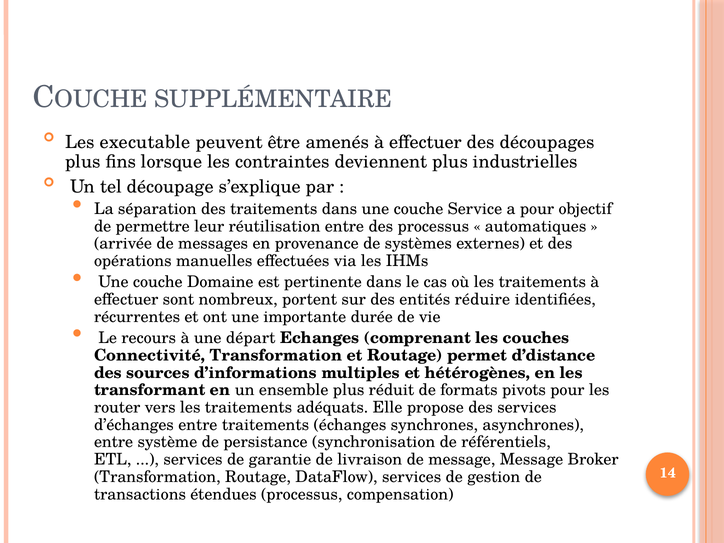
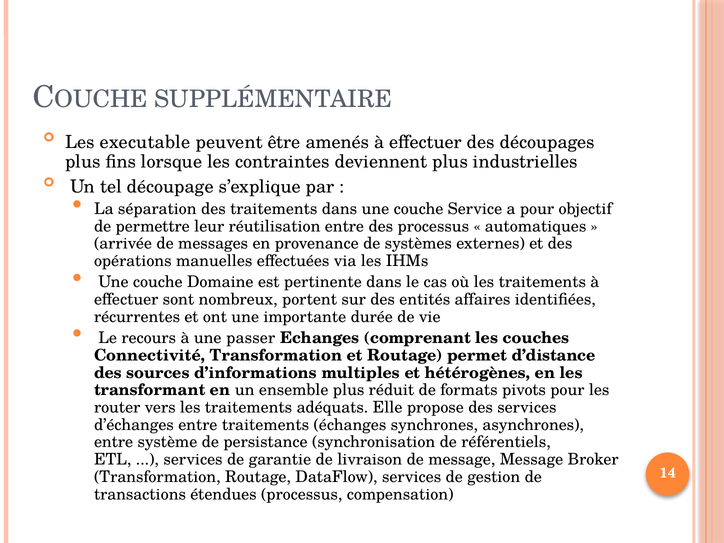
réduire: réduire -> affaires
départ: départ -> passer
